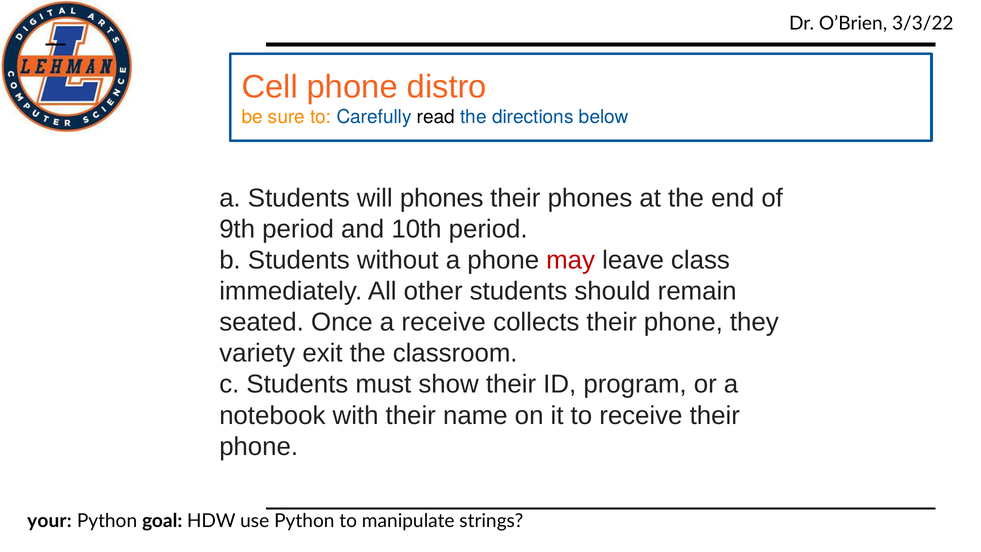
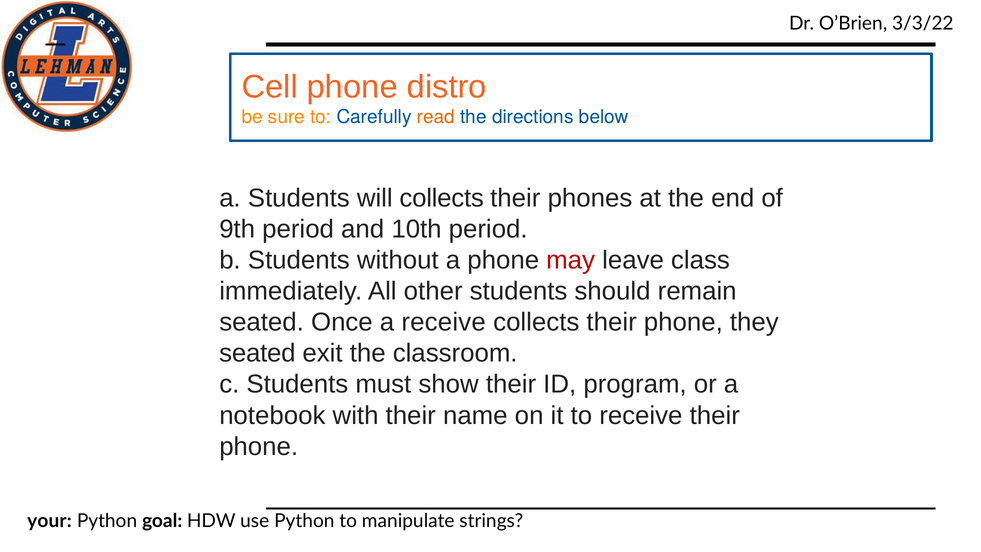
read colour: black -> orange
will phones: phones -> collects
variety at (257, 353): variety -> seated
